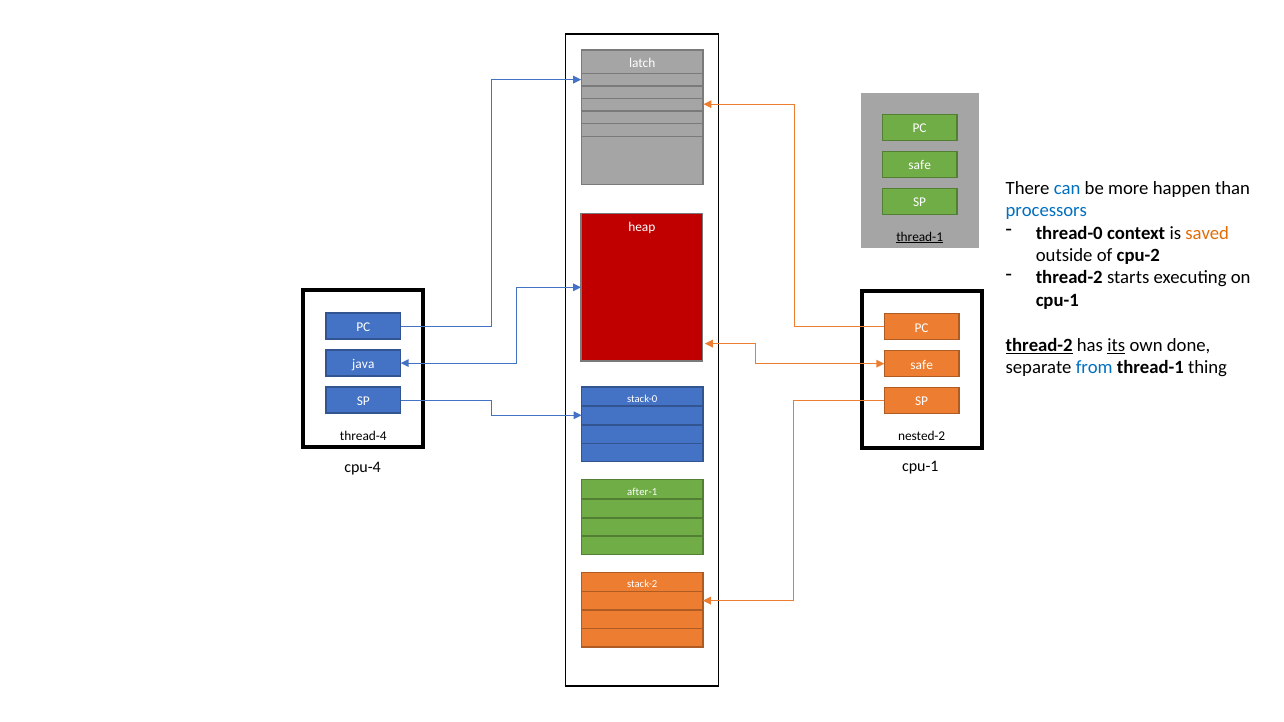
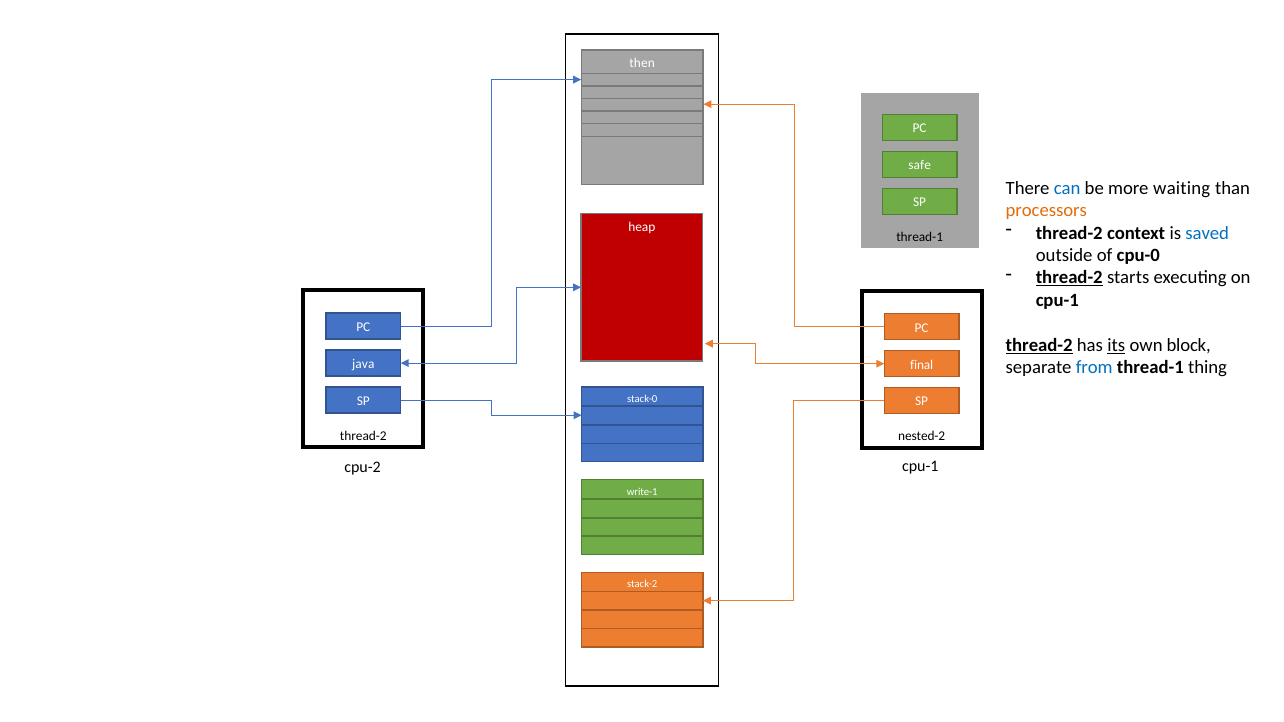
latch: latch -> then
happen: happen -> waiting
processors colour: blue -> orange
thread-0 at (1069, 233): thread-0 -> thread-2
saved colour: orange -> blue
thread-1 at (920, 237) underline: present -> none
cpu-2: cpu-2 -> cpu-0
thread-2 at (1069, 278) underline: none -> present
done: done -> block
safe at (922, 365): safe -> final
thread-4 at (363, 436): thread-4 -> thread-2
cpu-4: cpu-4 -> cpu-2
after-1: after-1 -> write-1
